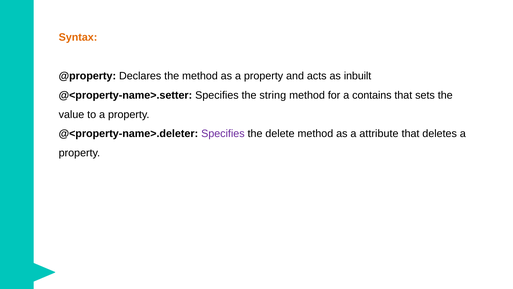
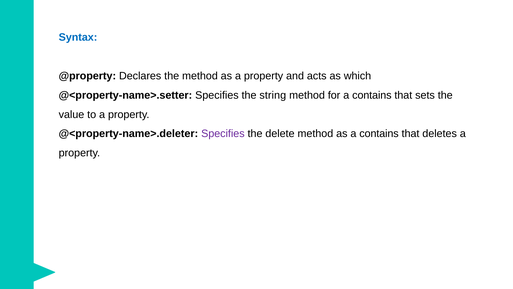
Syntax colour: orange -> blue
inbuilt: inbuilt -> which
as a attribute: attribute -> contains
